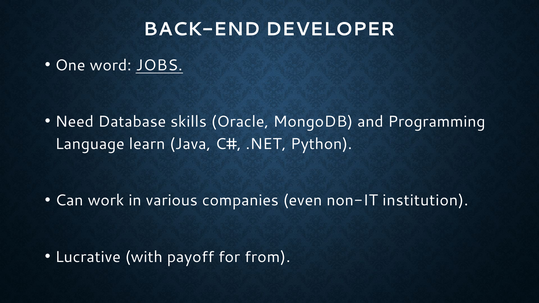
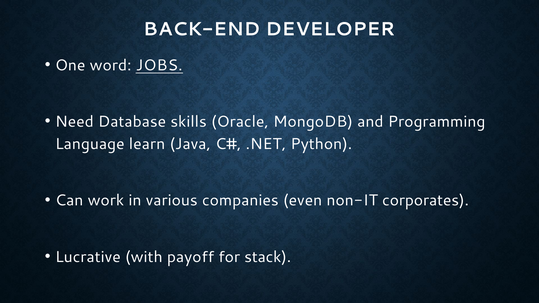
institution: institution -> corporates
from: from -> stack
